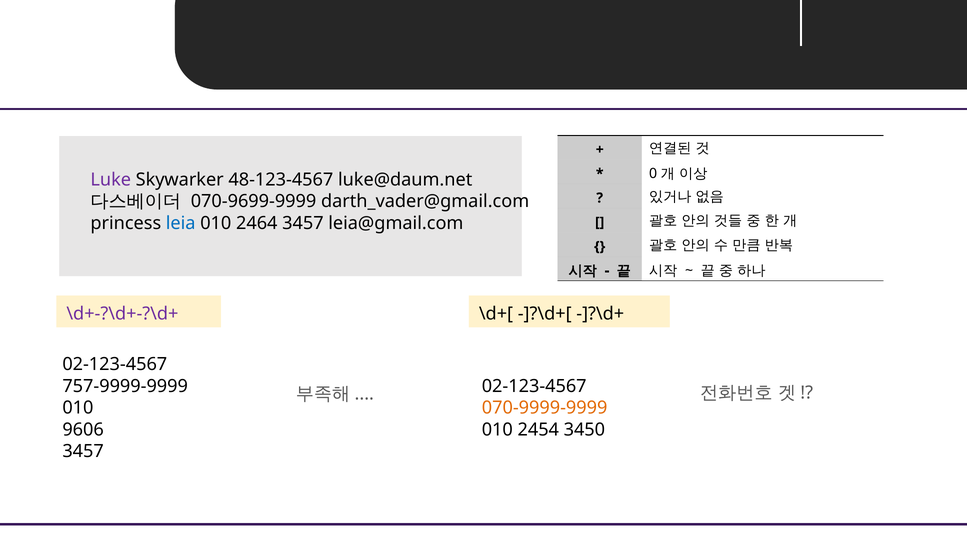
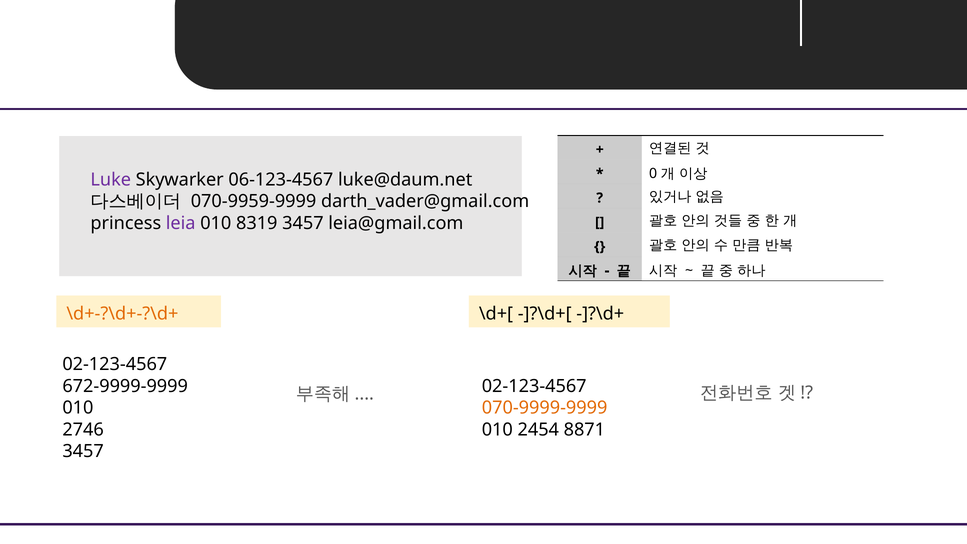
48-123-4567: 48-123-4567 -> 06-123-4567
070-9699-9999: 070-9699-9999 -> 070-9959-9999
leia colour: blue -> purple
2464: 2464 -> 8319
\d+-?\d+-?\d+ colour: purple -> orange
757-9999-9999: 757-9999-9999 -> 672-9999-9999
9606: 9606 -> 2746
3450: 3450 -> 8871
